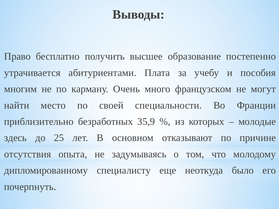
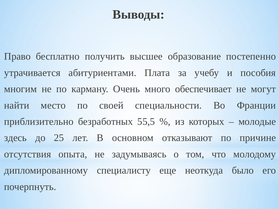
французском: французском -> обеспечивает
35,9: 35,9 -> 55,5
